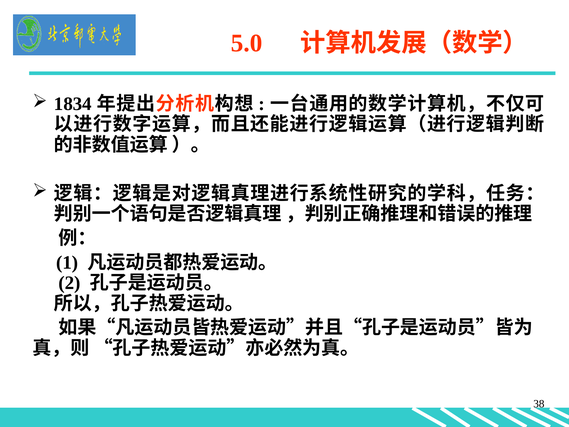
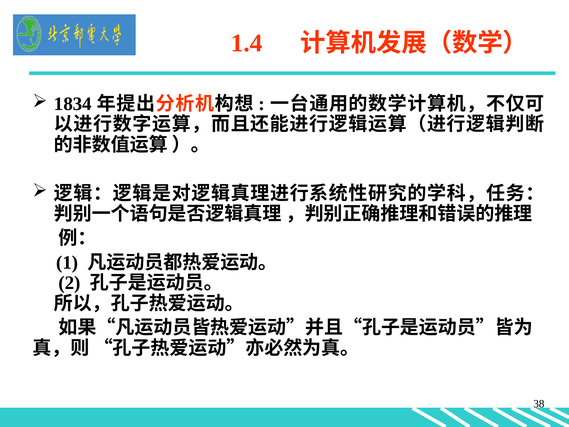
5.0: 5.0 -> 1.4
